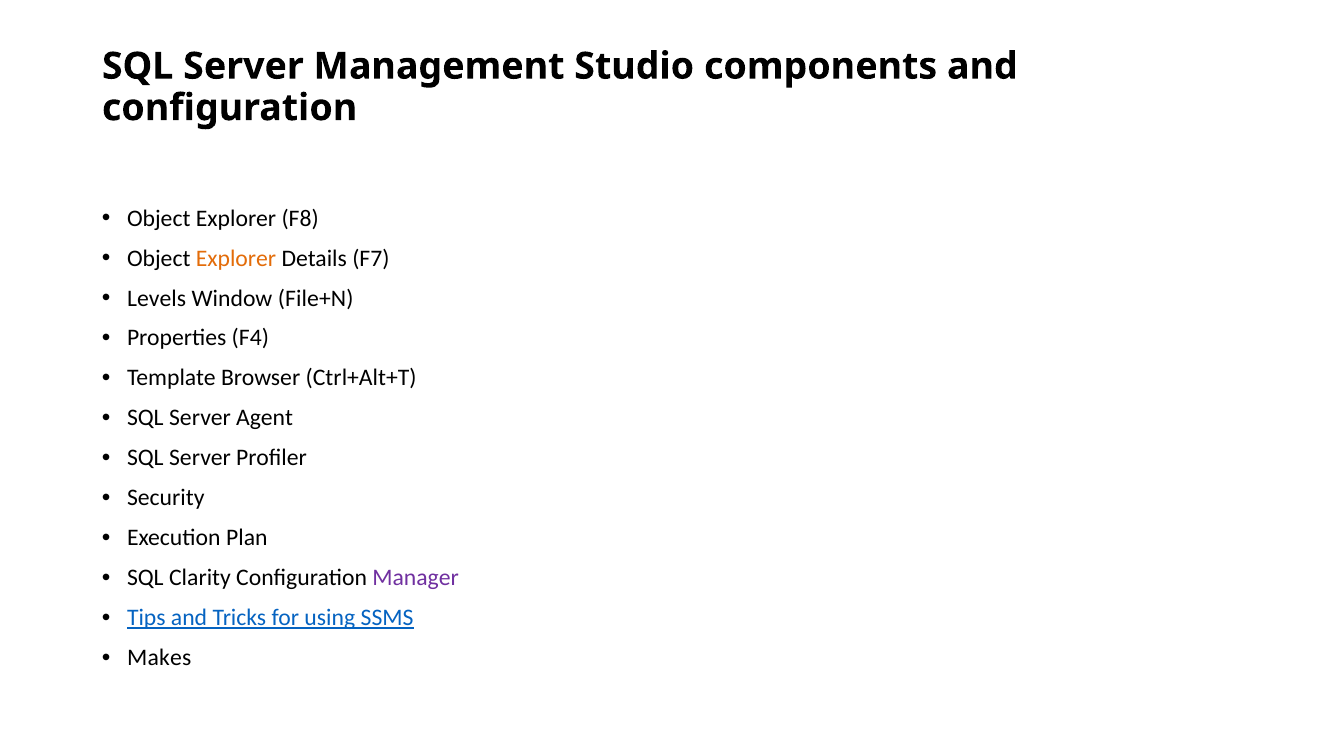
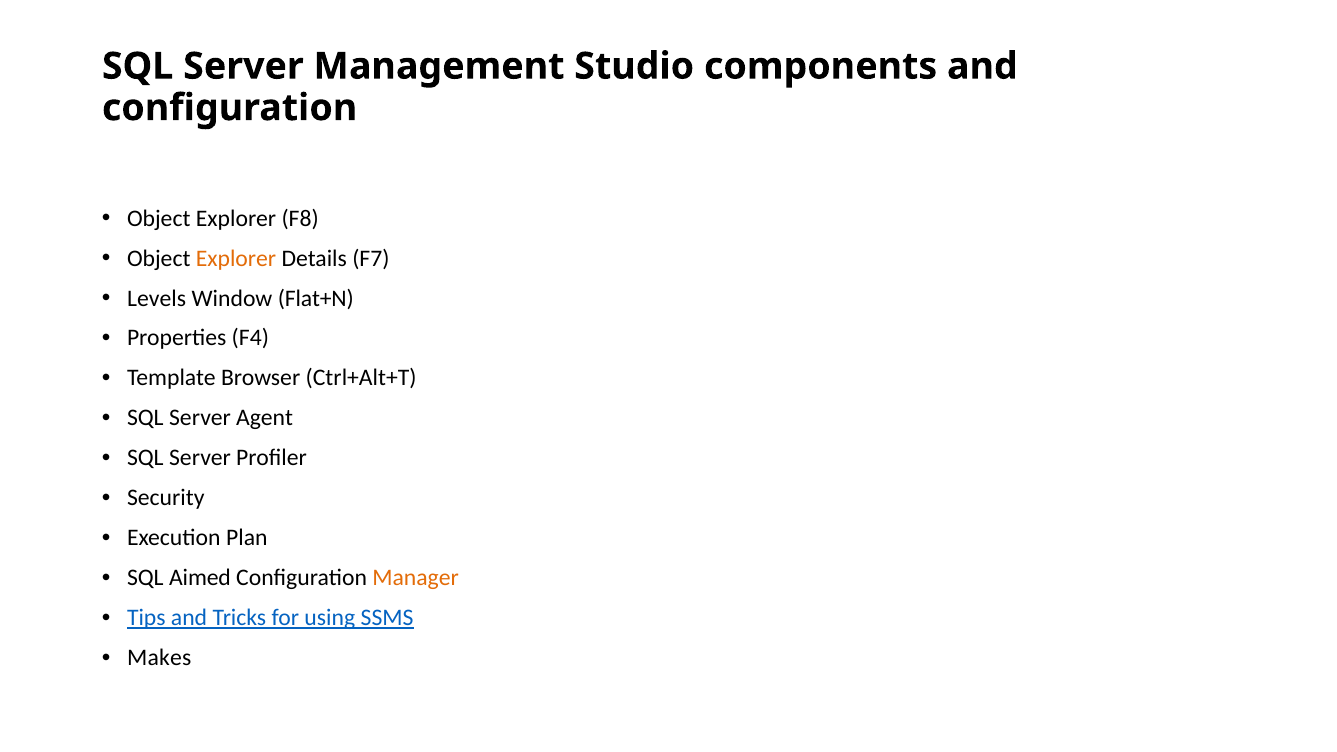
File+N: File+N -> Flat+N
Clarity: Clarity -> Aimed
Manager colour: purple -> orange
